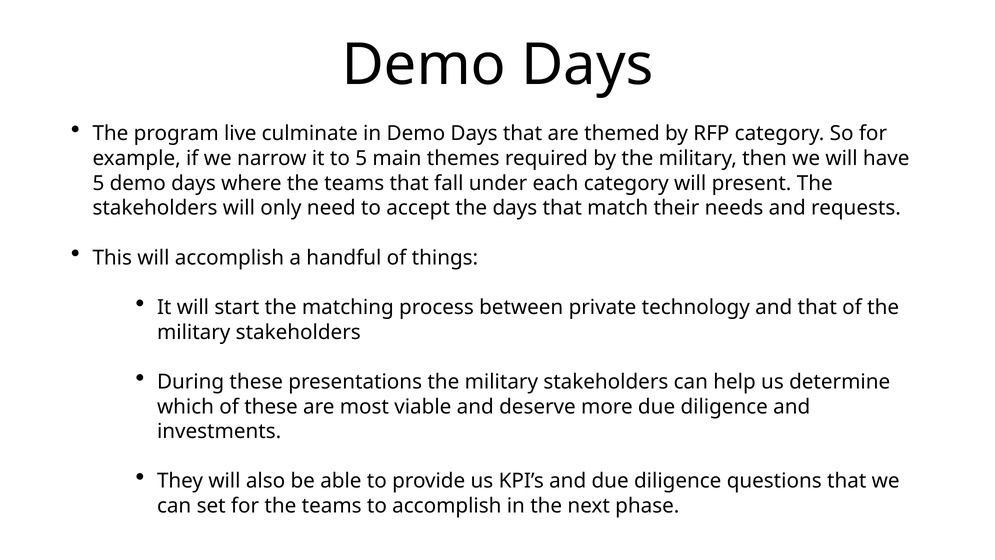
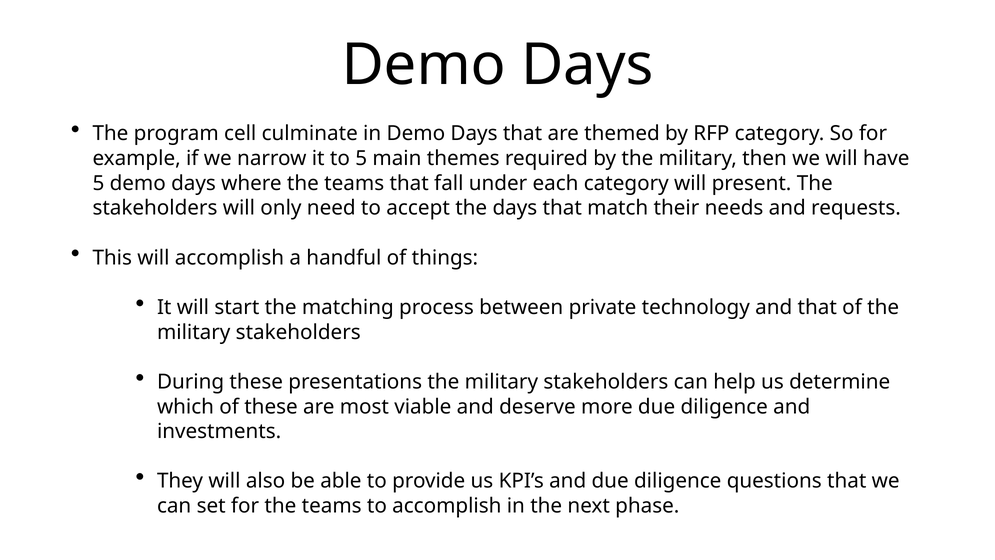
live: live -> cell
